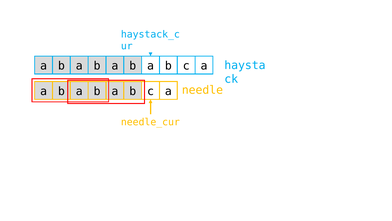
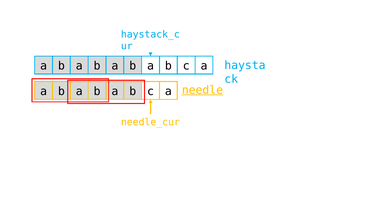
needle underline: none -> present
